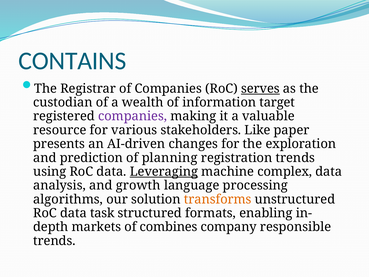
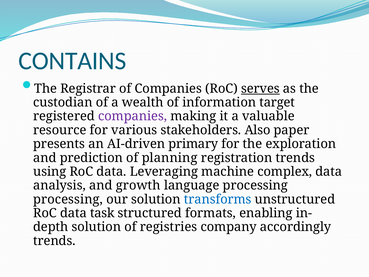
Like: Like -> Also
changes: changes -> primary
Leveraging underline: present -> none
algorithms at (68, 199): algorithms -> processing
transforms colour: orange -> blue
markets at (96, 227): markets -> solution
combines: combines -> registries
responsible: responsible -> accordingly
